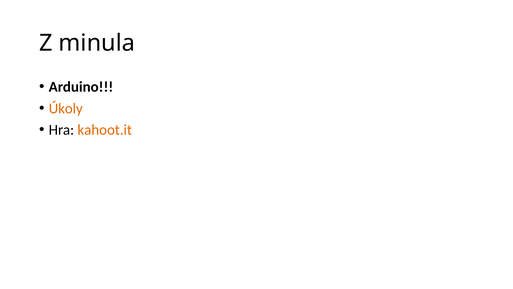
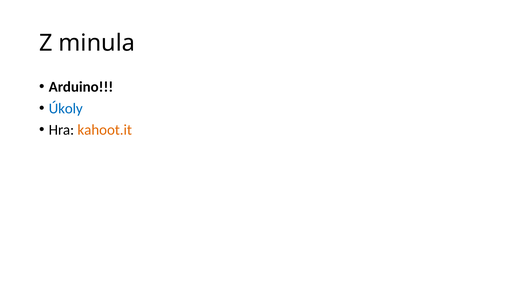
Úkoly colour: orange -> blue
